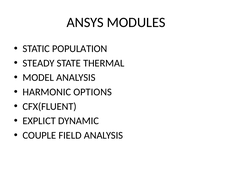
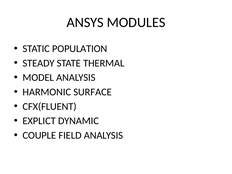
OPTIONS: OPTIONS -> SURFACE
